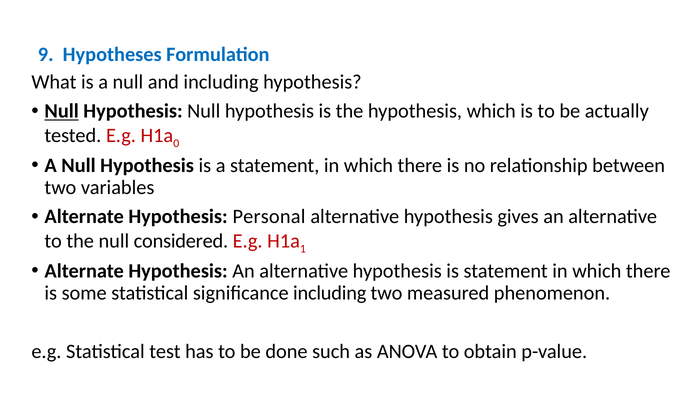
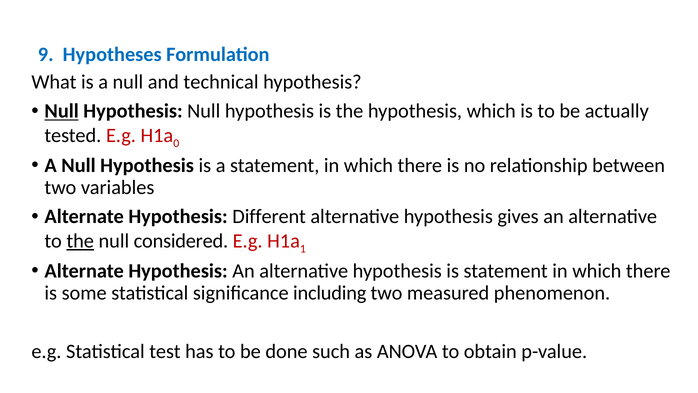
and including: including -> technical
Personal: Personal -> Different
the at (80, 241) underline: none -> present
